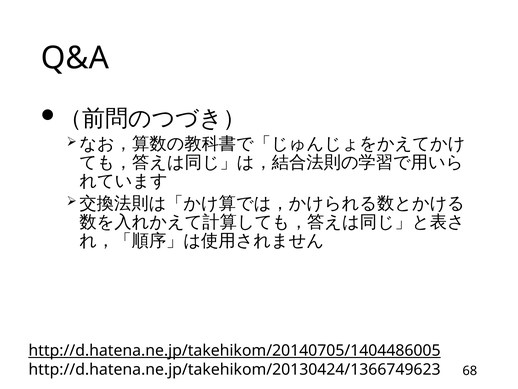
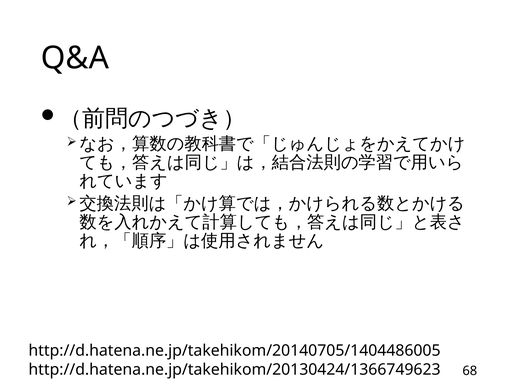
http://d.hatena.ne.jp/takehikom/20140705/1404486005 underline: present -> none
